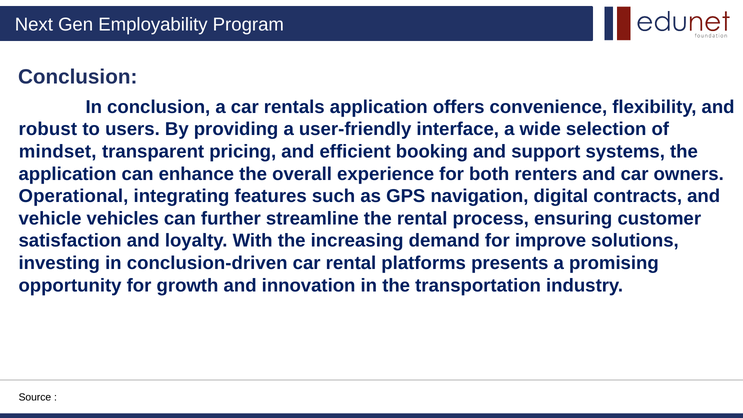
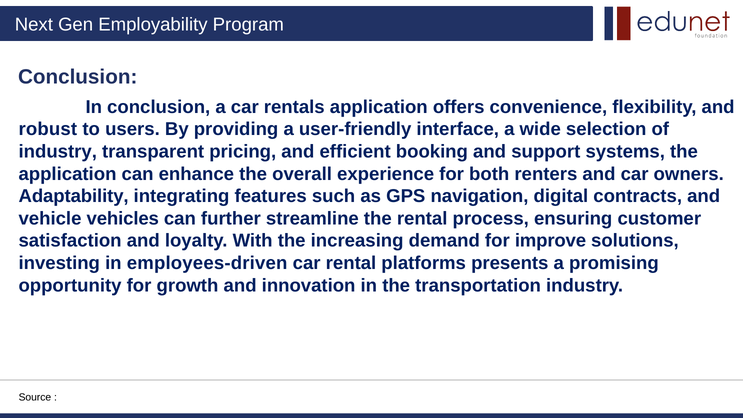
mindset at (58, 152): mindset -> industry
Operational: Operational -> Adaptability
conclusion-driven: conclusion-driven -> employees-driven
